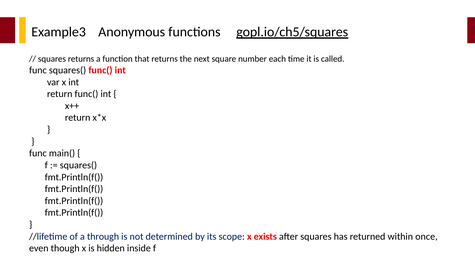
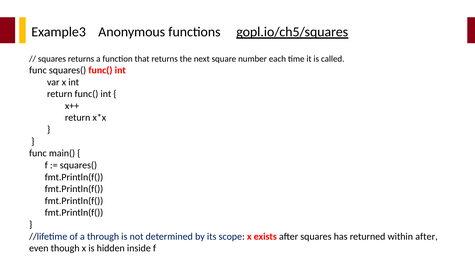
within once: once -> after
